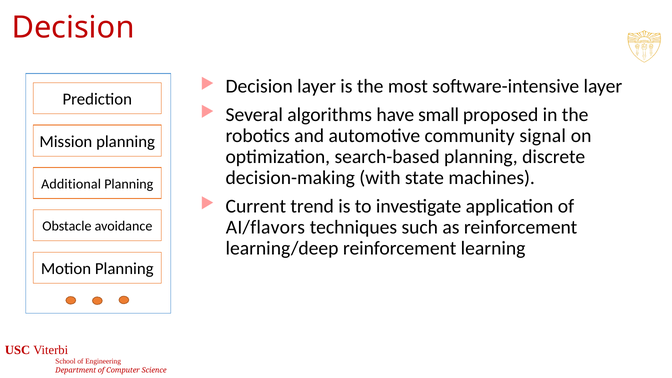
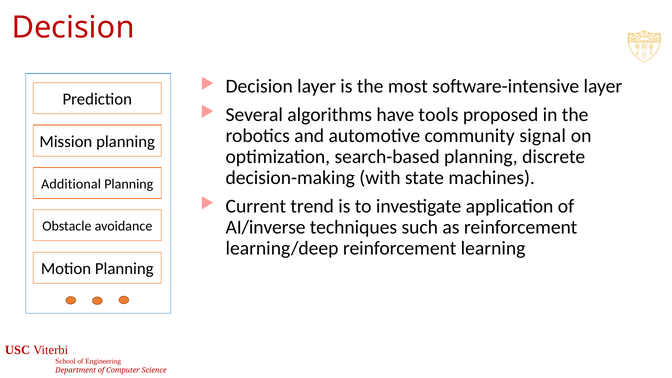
small: small -> tools
AI/flavors: AI/flavors -> AI/inverse
